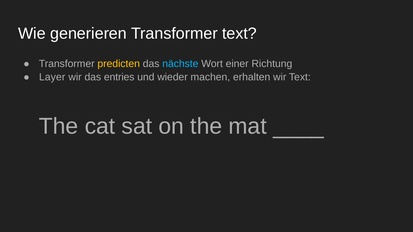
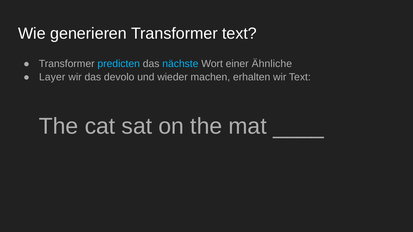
predicten colour: yellow -> light blue
Richtung: Richtung -> Ähnliche
entries: entries -> devolo
